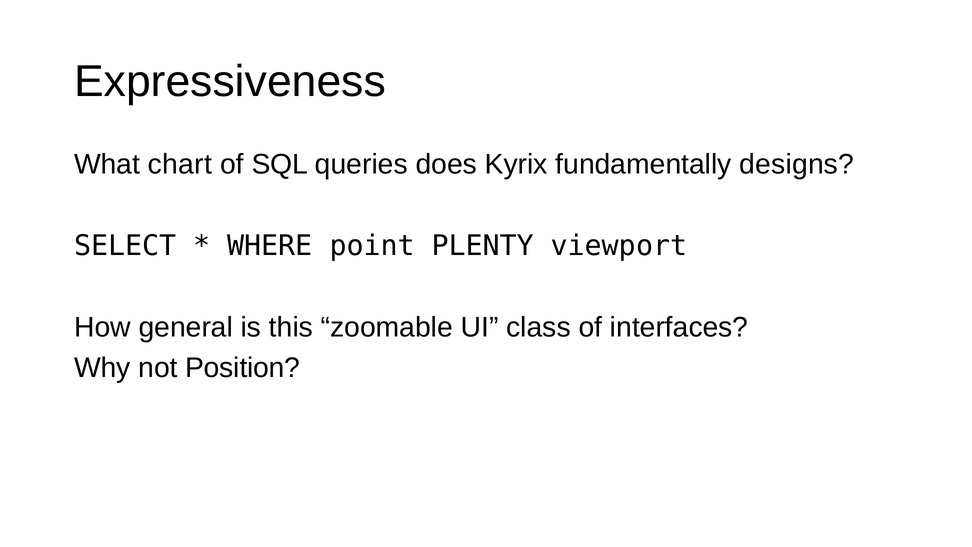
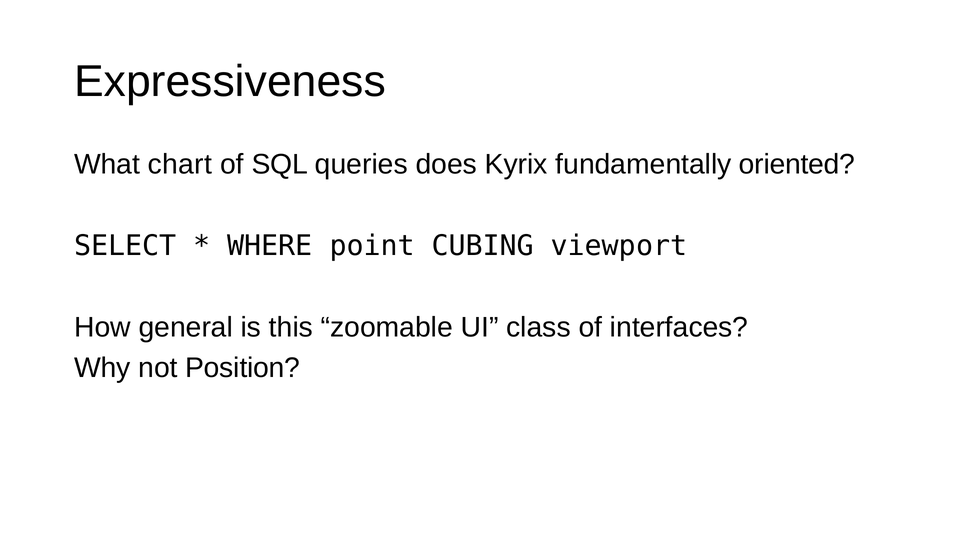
designs: designs -> oriented
PLENTY: PLENTY -> CUBING
